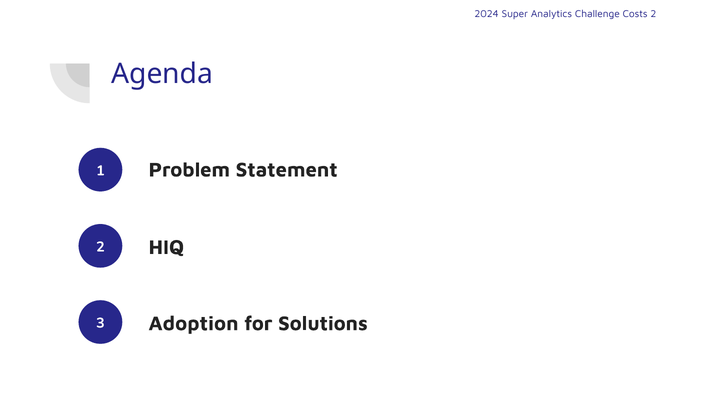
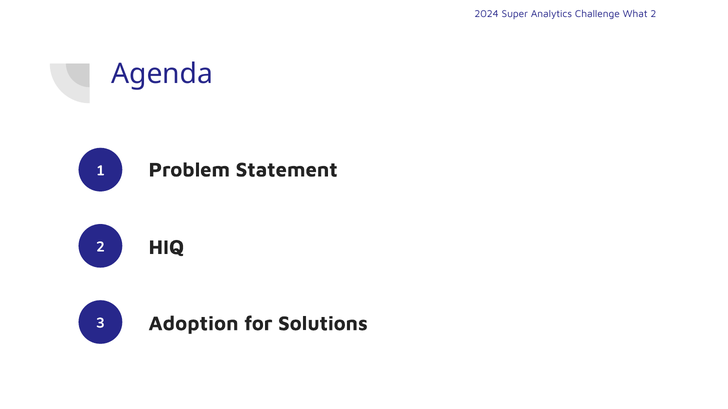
Costs: Costs -> What
